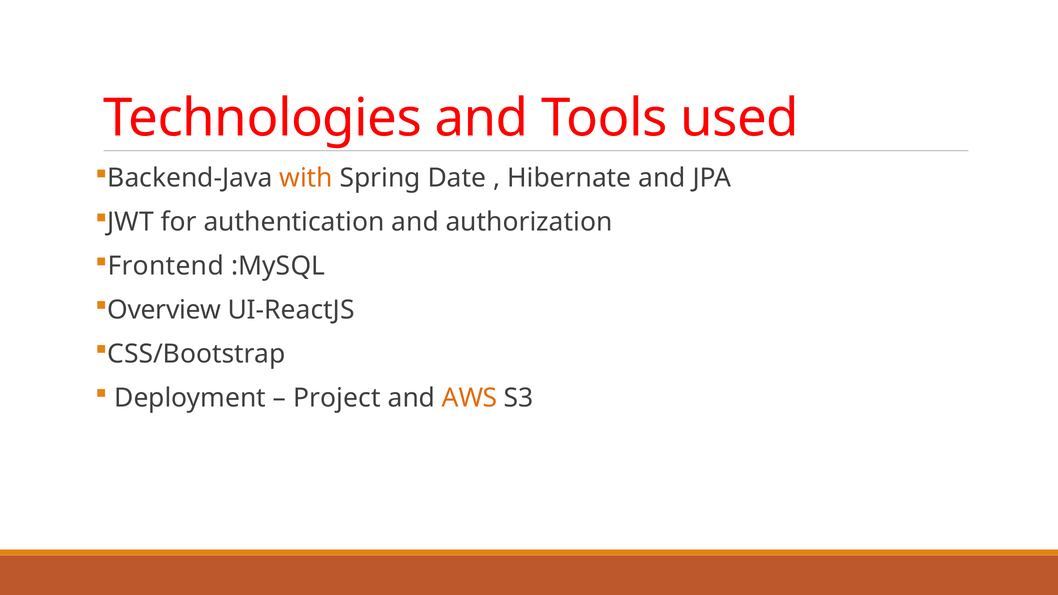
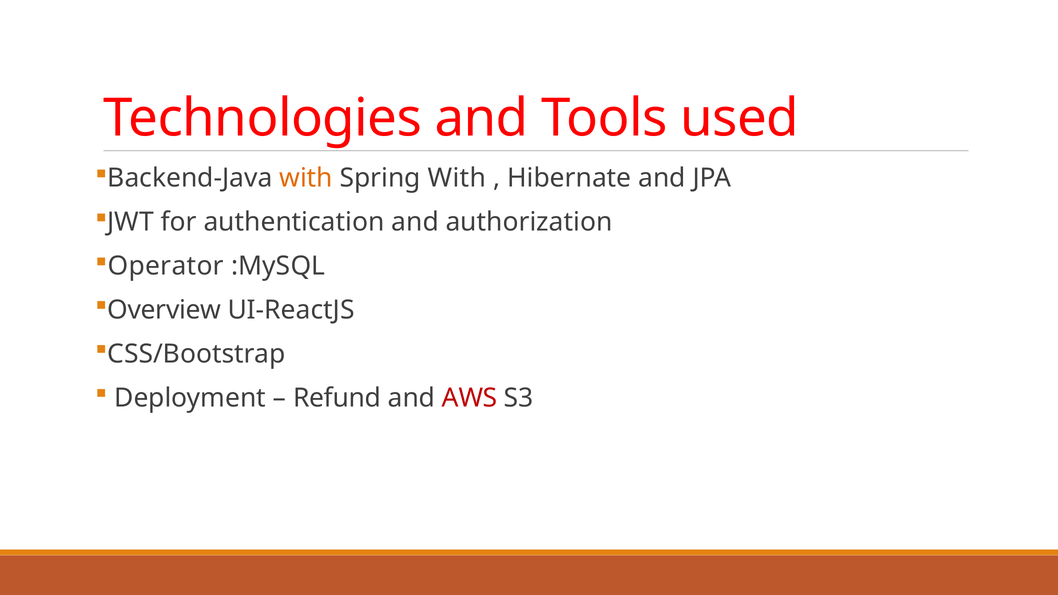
Spring Date: Date -> With
Frontend: Frontend -> Operator
Project: Project -> Refund
AWS colour: orange -> red
